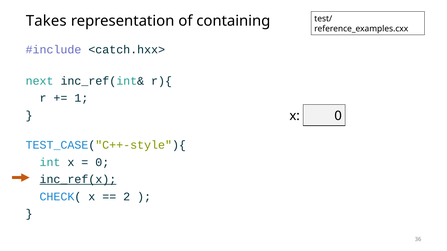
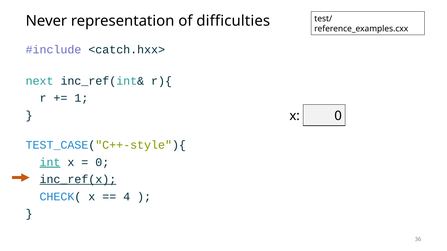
Takes: Takes -> Never
containing: containing -> difficulties
int underline: none -> present
2: 2 -> 4
